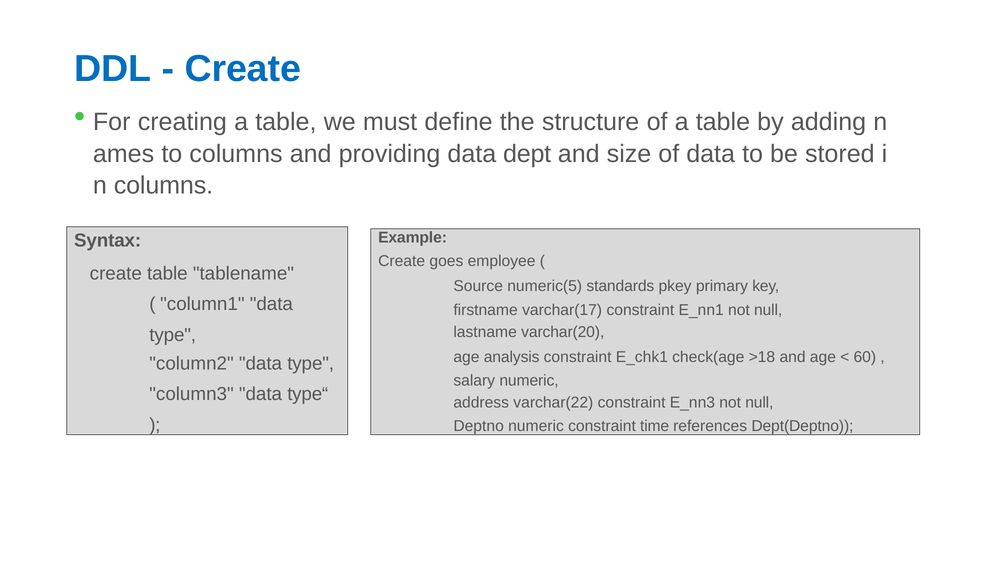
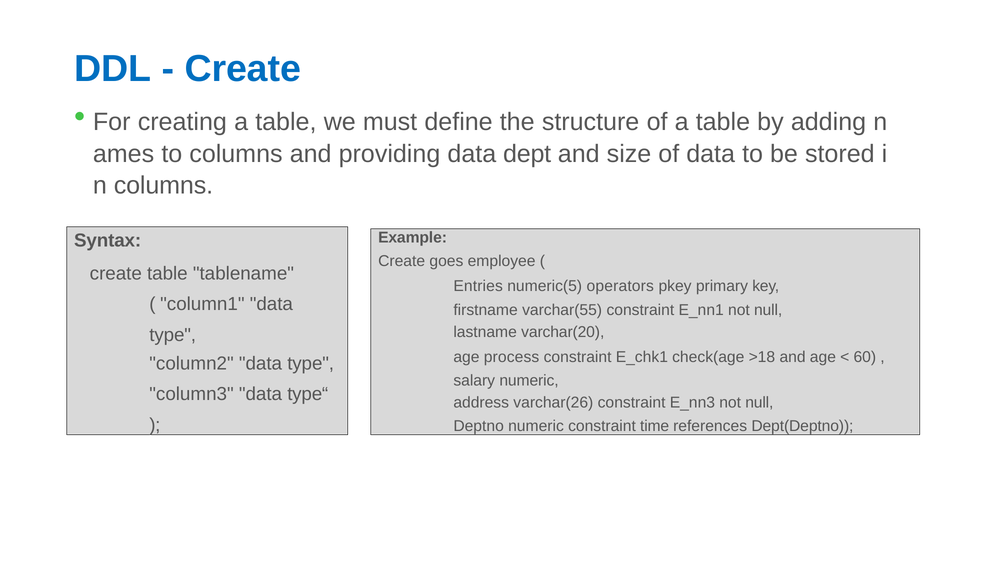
Source: Source -> Entries
standards: standards -> operators
varchar(17: varchar(17 -> varchar(55
analysis: analysis -> process
varchar(22: varchar(22 -> varchar(26
